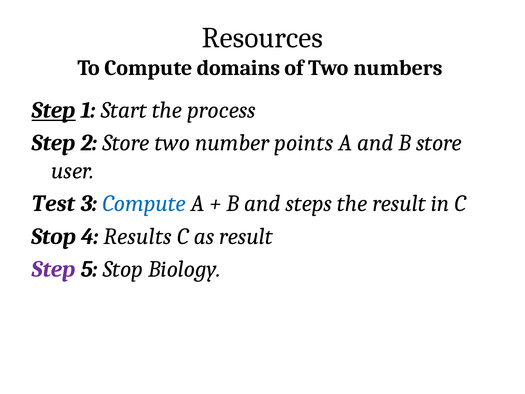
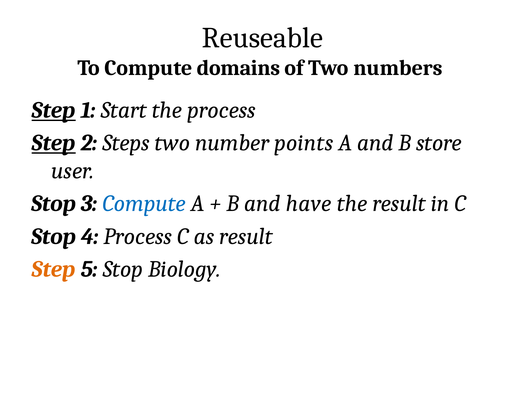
Resources: Resources -> Reuseable
Step at (54, 143) underline: none -> present
2 Store: Store -> Steps
Test at (53, 203): Test -> Stop
steps: steps -> have
4 Results: Results -> Process
Step at (54, 269) colour: purple -> orange
